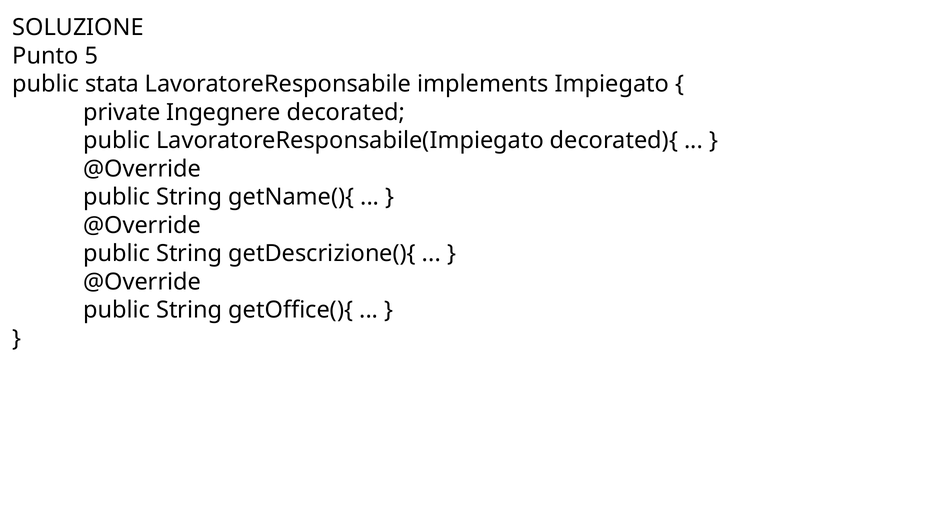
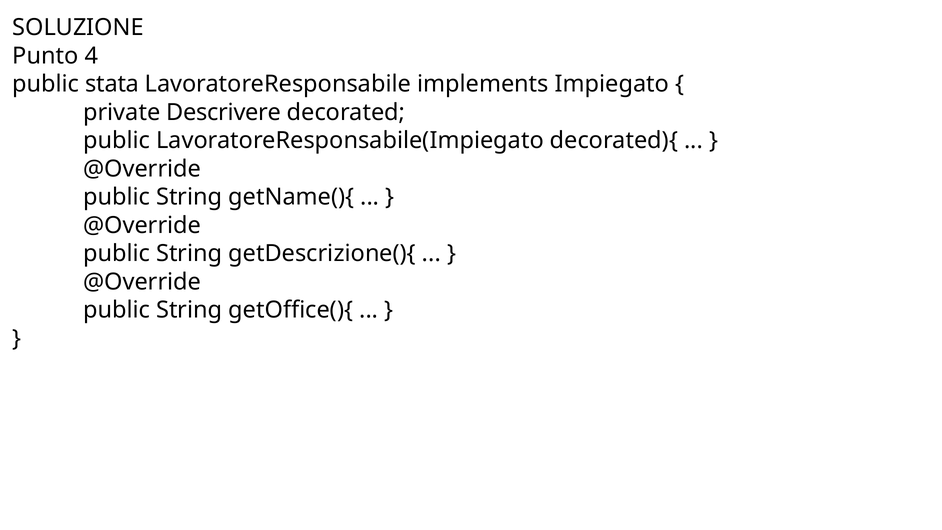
5: 5 -> 4
Ingegnere: Ingegnere -> Descrivere
